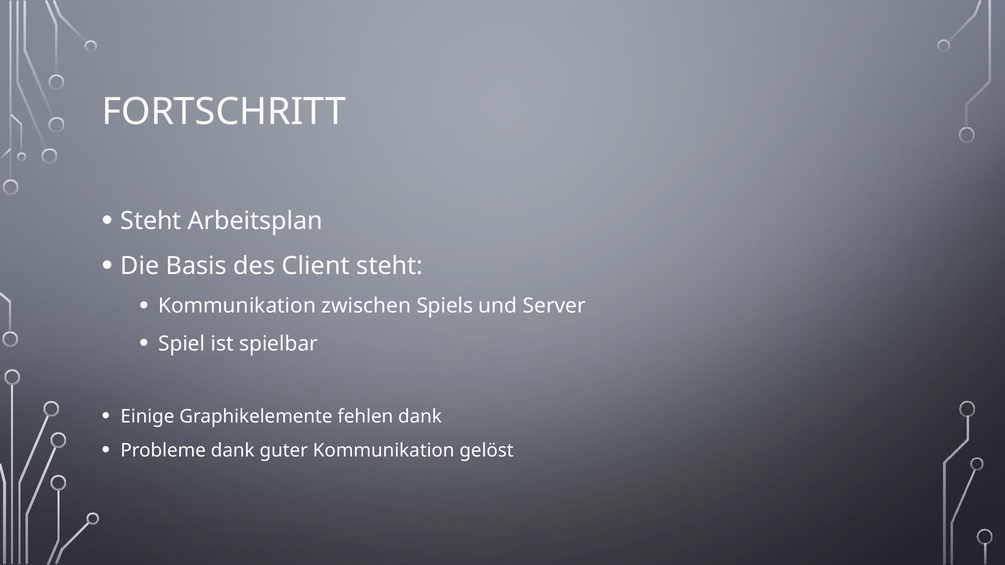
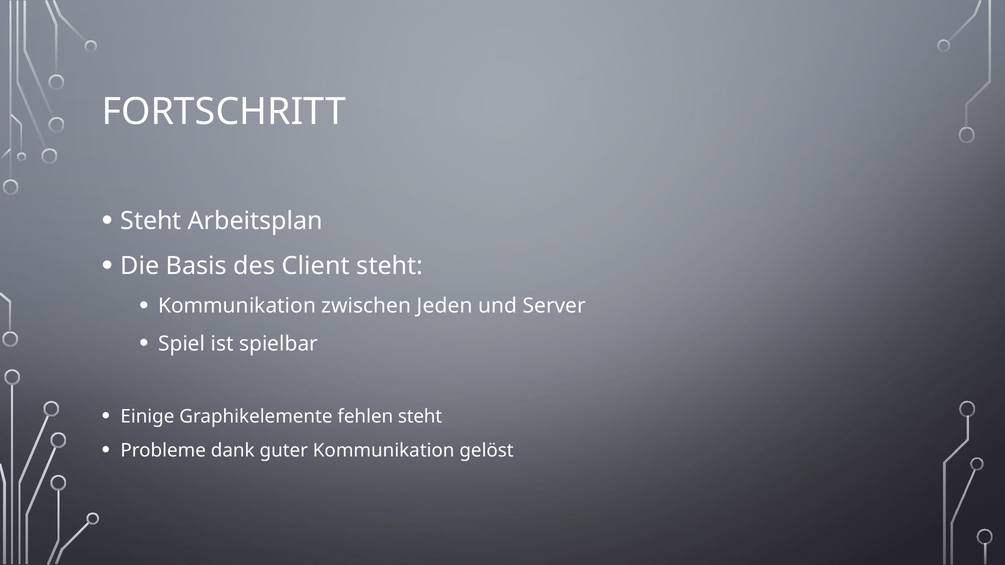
Spiels: Spiels -> Jeden
fehlen dank: dank -> steht
